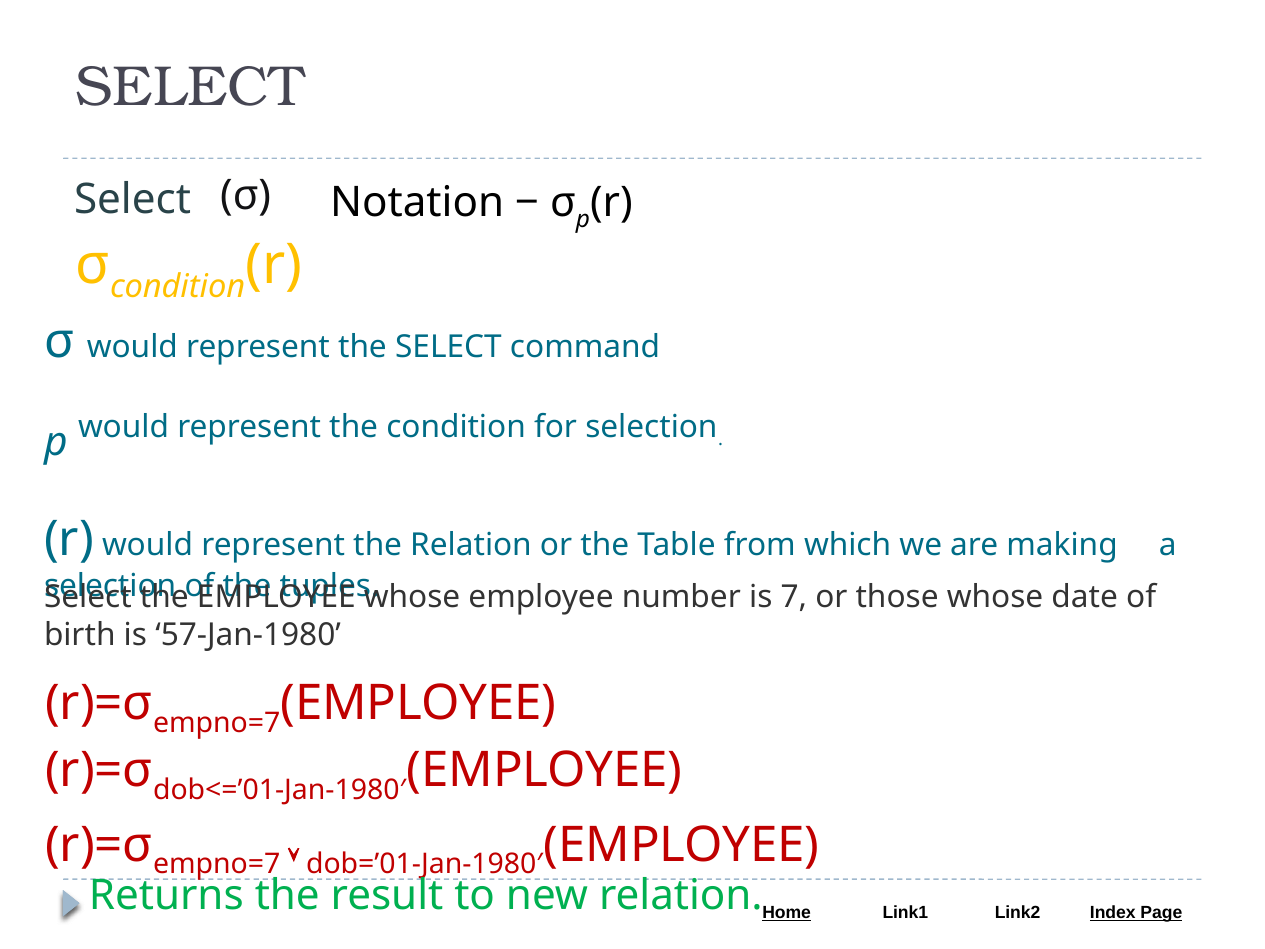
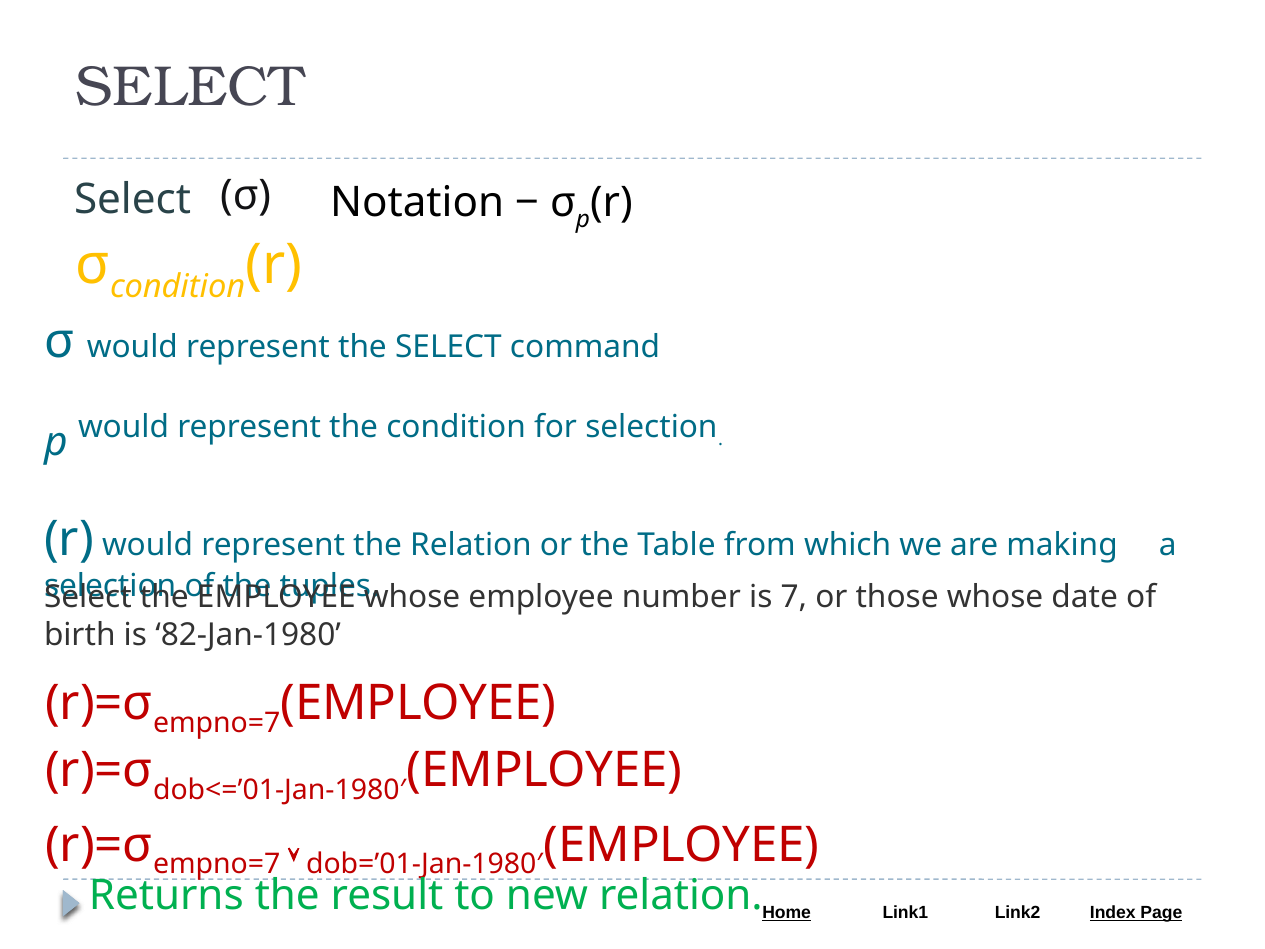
57-Jan-1980: 57-Jan-1980 -> 82-Jan-1980
